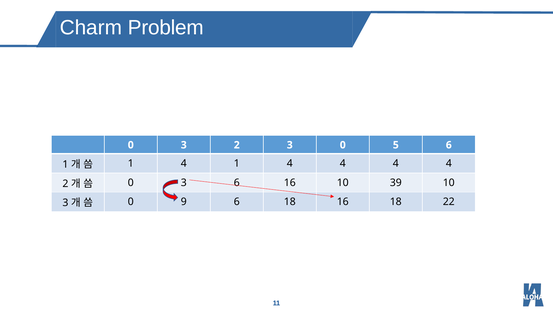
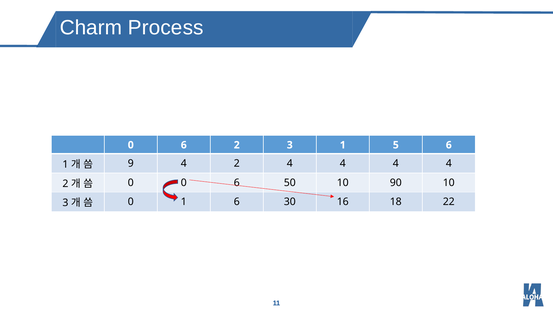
Problem: Problem -> Process
3 at (184, 145): 3 -> 6
3 0: 0 -> 1
1 at (131, 163): 1 -> 9
1 at (237, 163): 1 -> 2
3 at (184, 183): 3 -> 0
6 16: 16 -> 50
39: 39 -> 90
0 9: 9 -> 1
6 18: 18 -> 30
